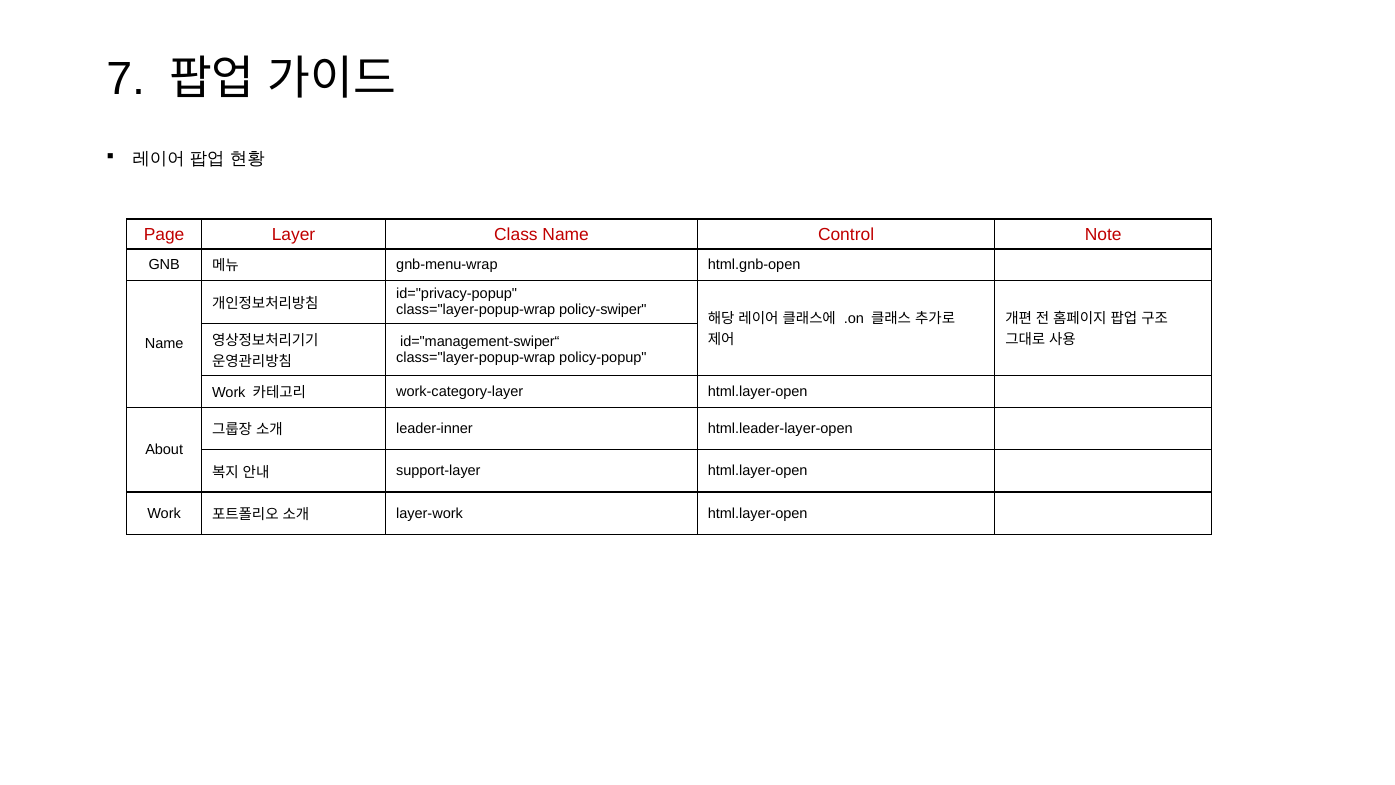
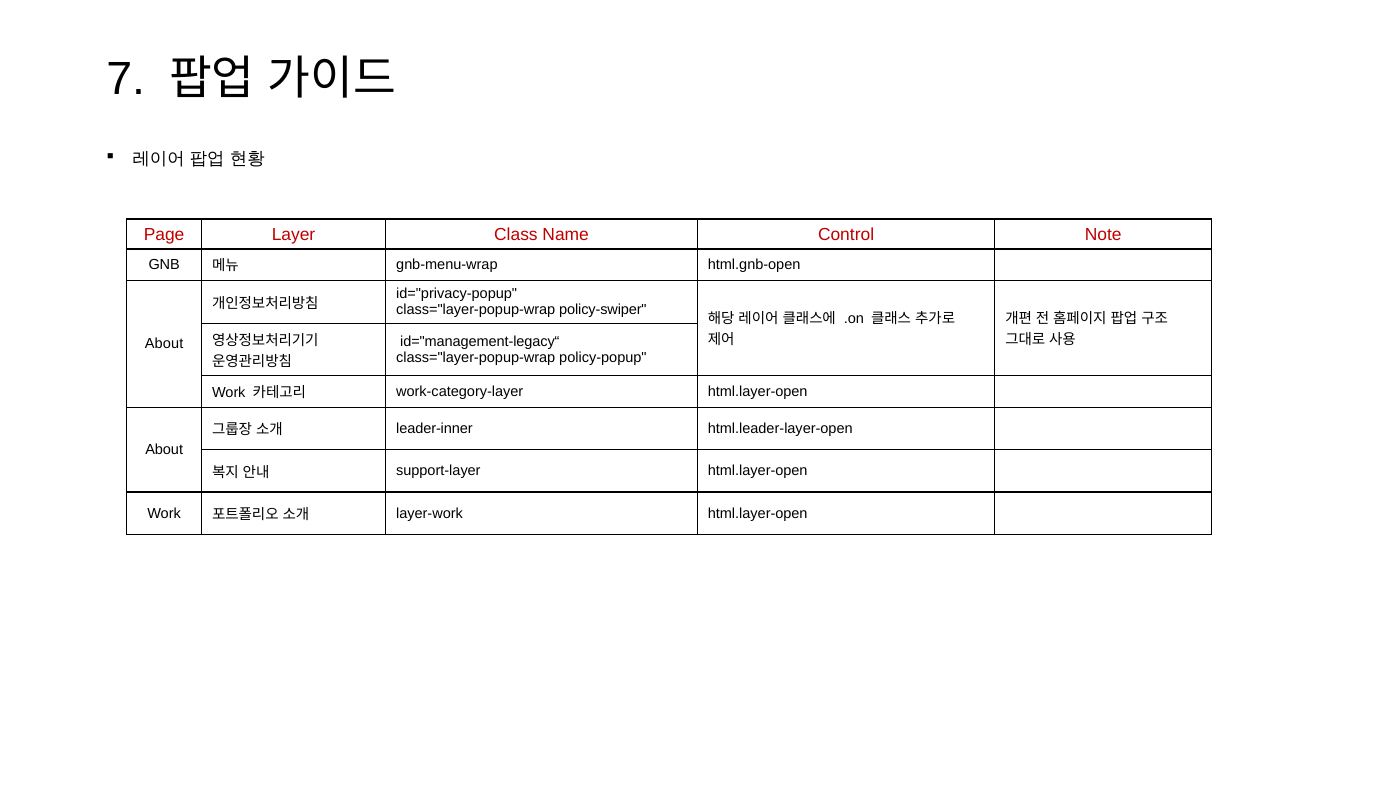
id="management-swiper“: id="management-swiper“ -> id="management-legacy“
Name at (164, 344): Name -> About
